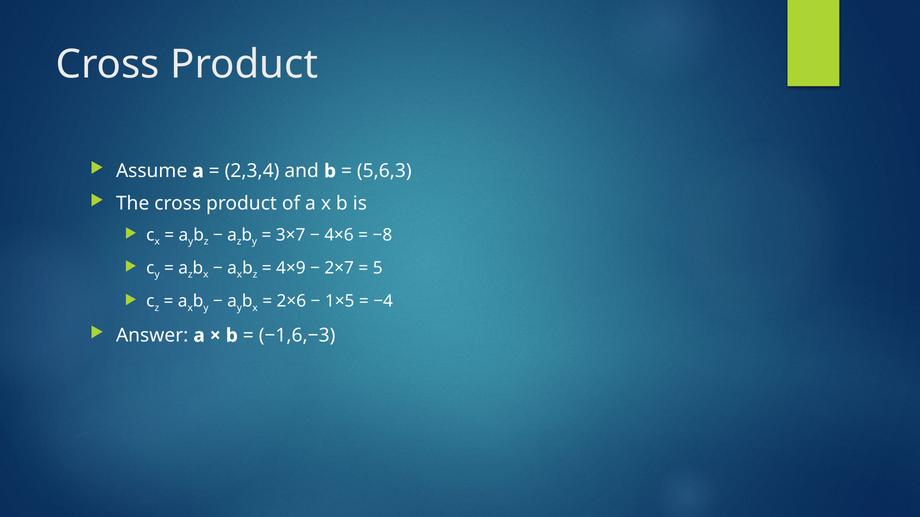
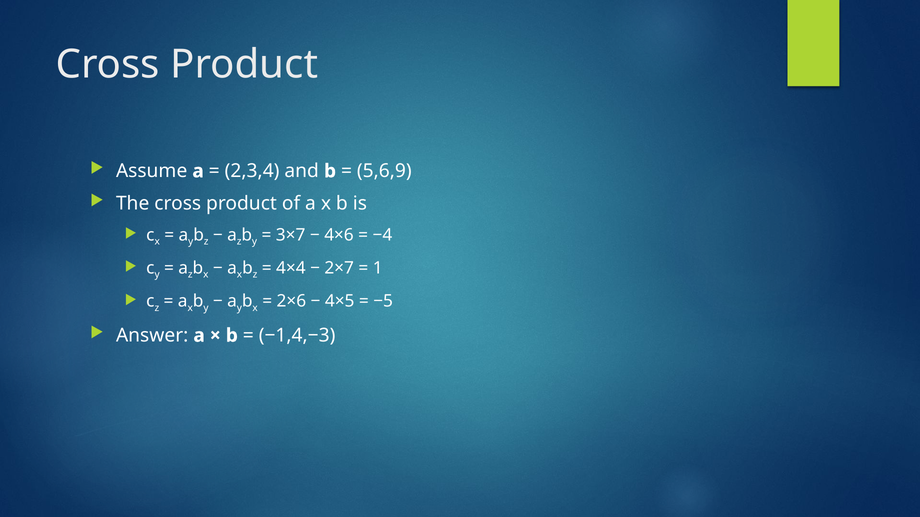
5,6,3: 5,6,3 -> 5,6,9
−8: −8 -> −4
4×9: 4×9 -> 4×4
5: 5 -> 1
1×5: 1×5 -> 4×5
−4: −4 -> −5
−1,6,−3: −1,6,−3 -> −1,4,−3
